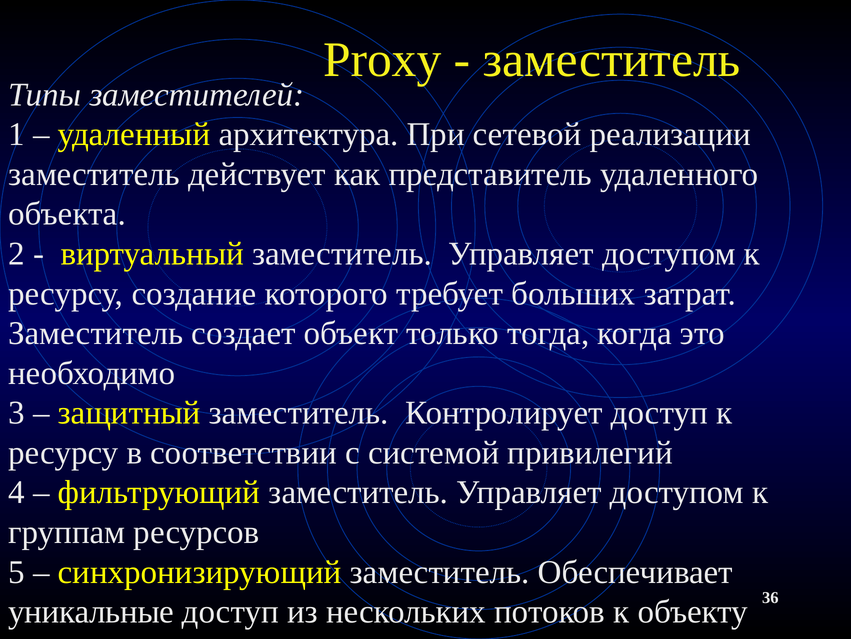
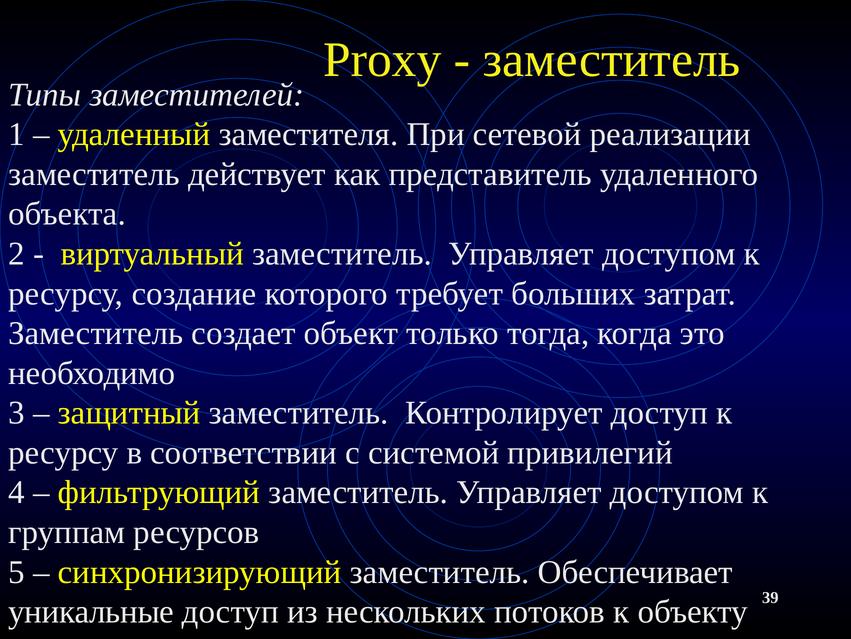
архитектура: архитектура -> заместителя
36: 36 -> 39
